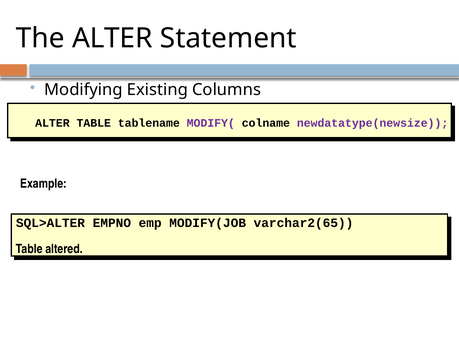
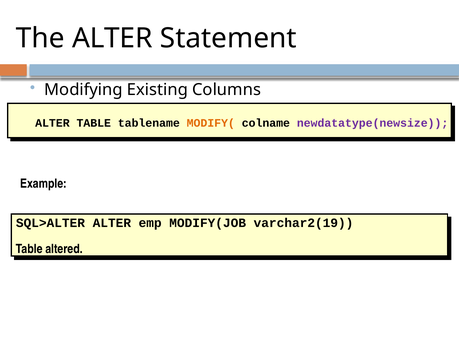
MODIFY( colour: purple -> orange
SQL>ALTER EMPNO: EMPNO -> ALTER
varchar2(65: varchar2(65 -> varchar2(19
